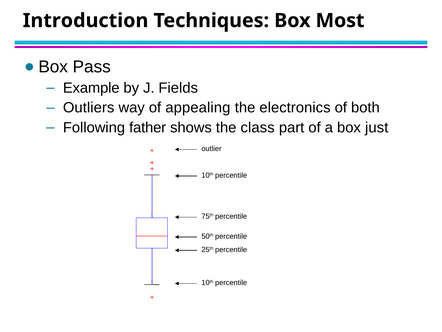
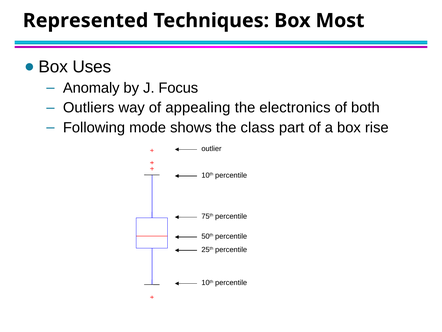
Introduction: Introduction -> Represented
Pass: Pass -> Uses
Example: Example -> Anomaly
Fields: Fields -> Focus
father: father -> mode
just: just -> rise
